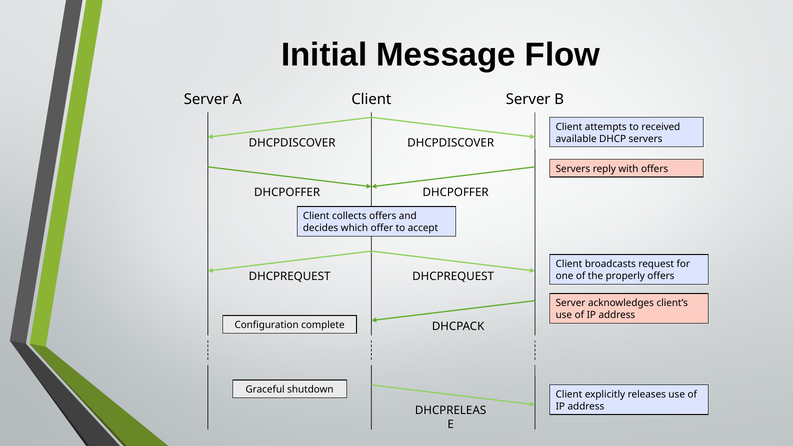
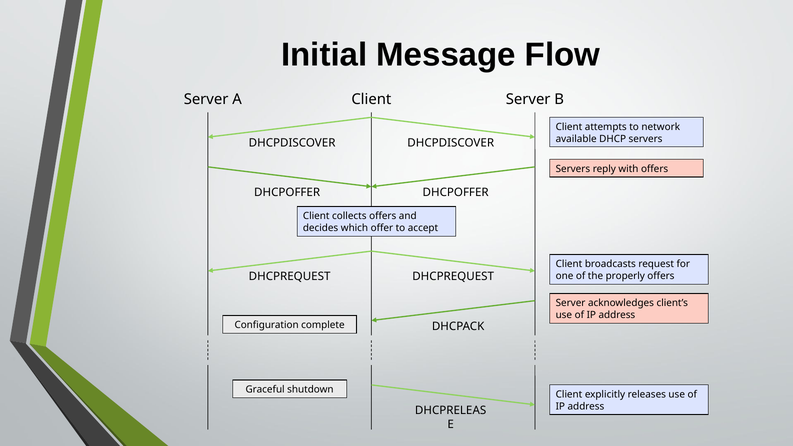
received: received -> network
